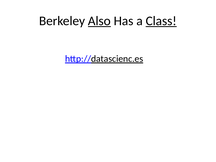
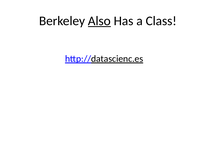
Class underline: present -> none
